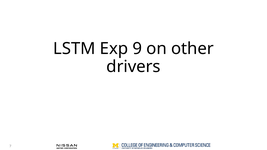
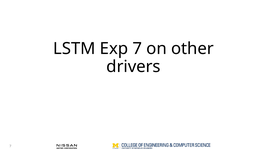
Exp 9: 9 -> 7
